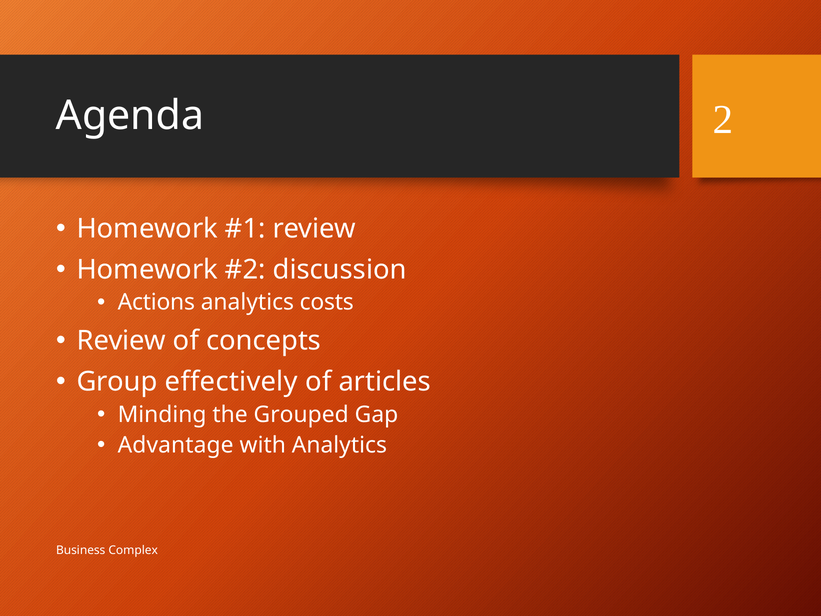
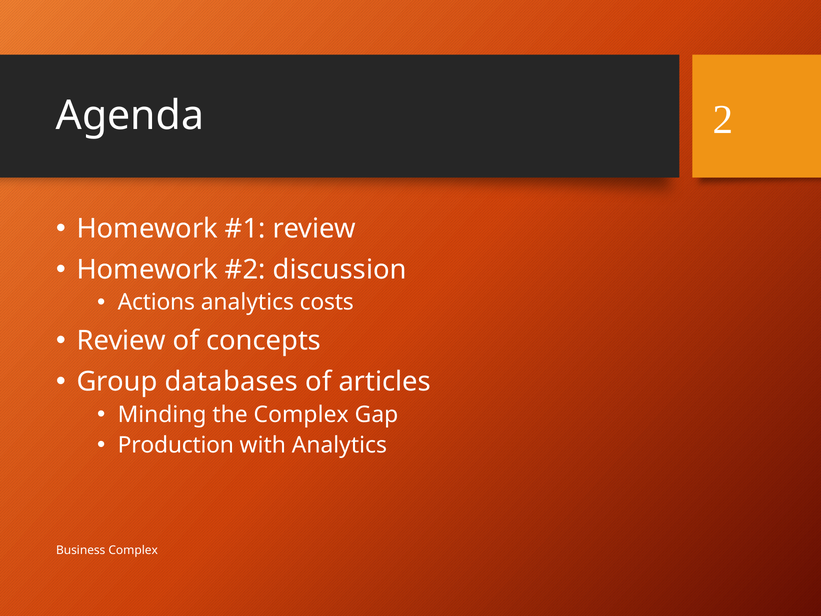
effectively: effectively -> databases
the Grouped: Grouped -> Complex
Advantage: Advantage -> Production
